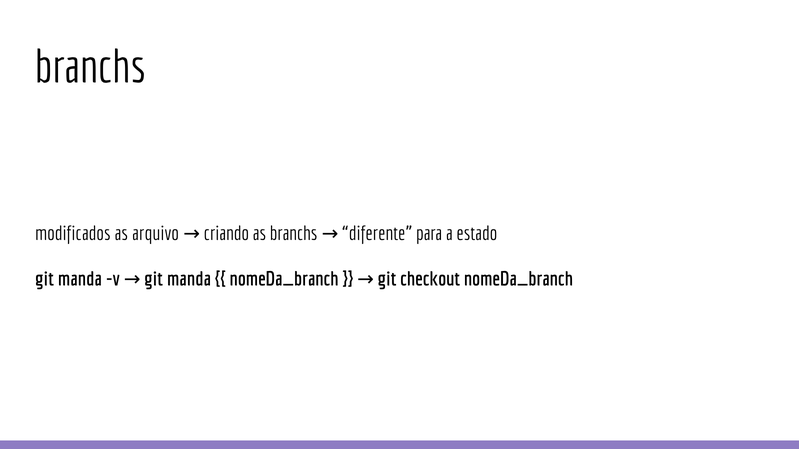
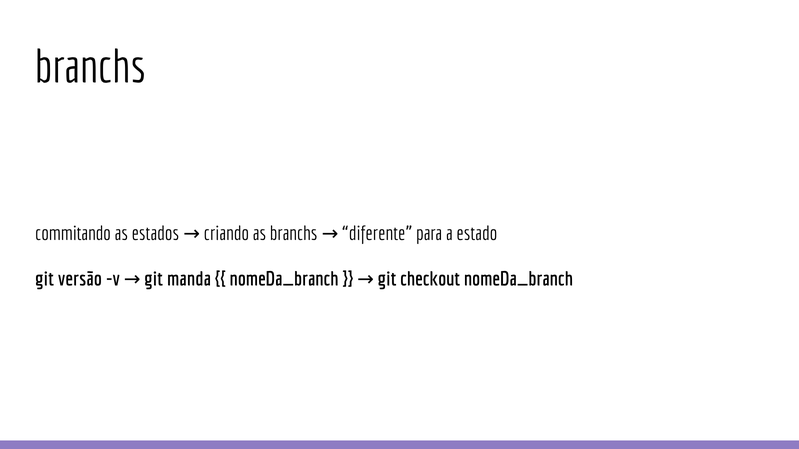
modificados: modificados -> commitando
arquivo: arquivo -> estados
git manda: manda -> versão
